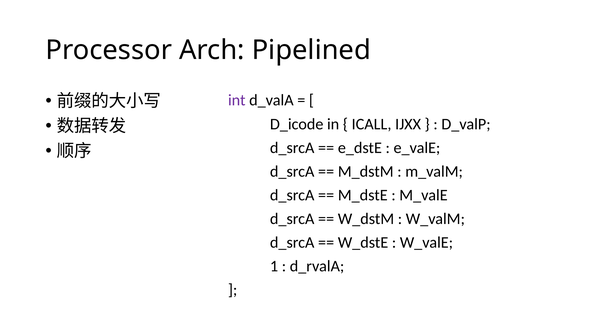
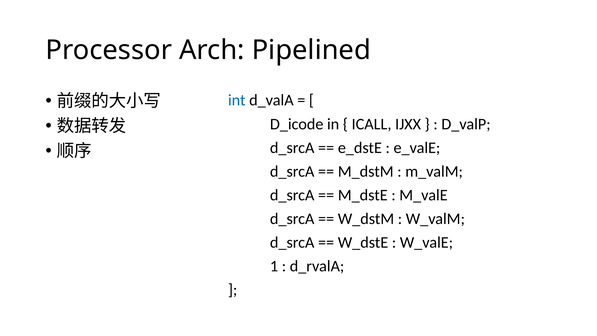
int colour: purple -> blue
